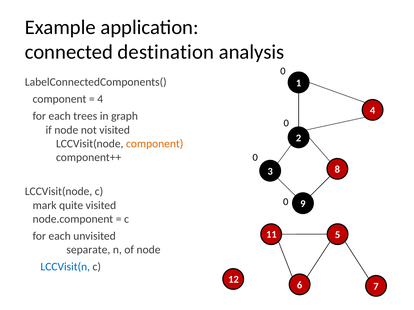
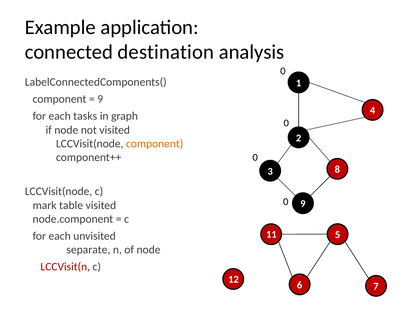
4 at (100, 99): 4 -> 9
trees: trees -> tasks
quite: quite -> table
LCCVisit(n colour: blue -> red
